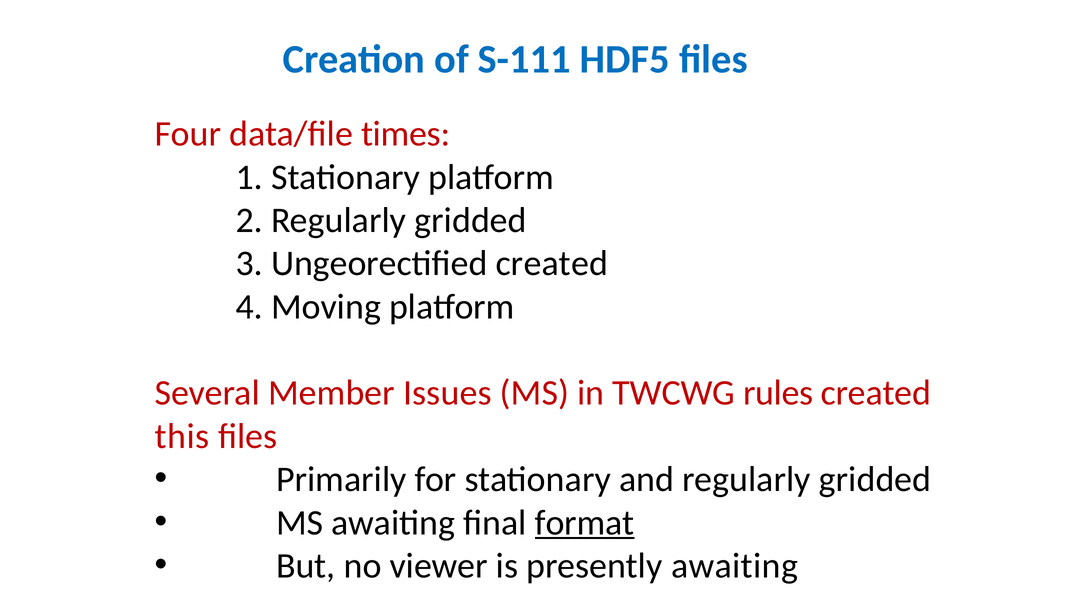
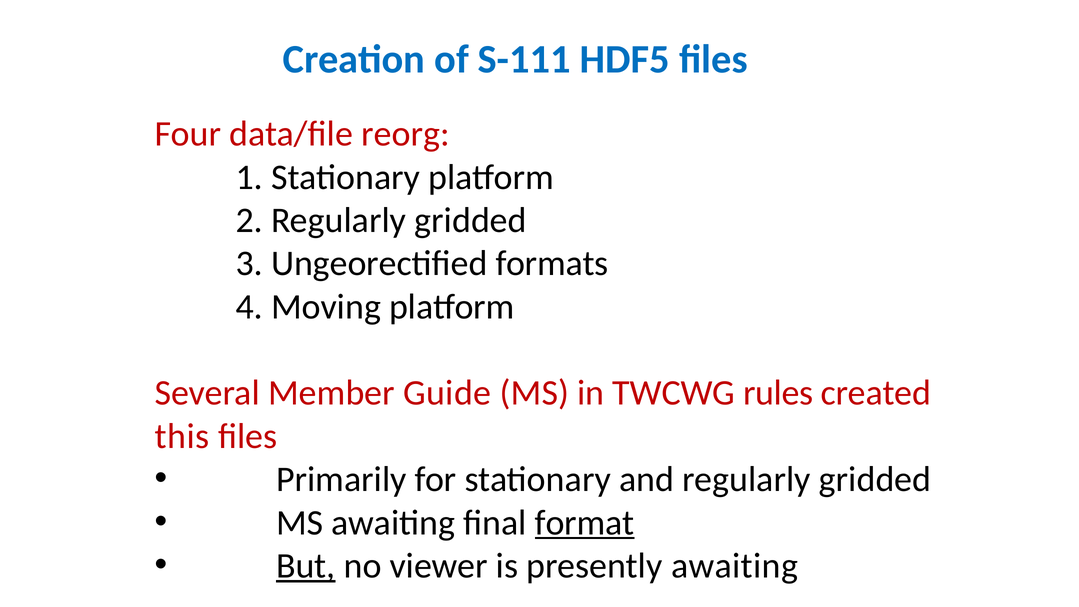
times: times -> reorg
Ungeorectified created: created -> formats
Issues: Issues -> Guide
But underline: none -> present
